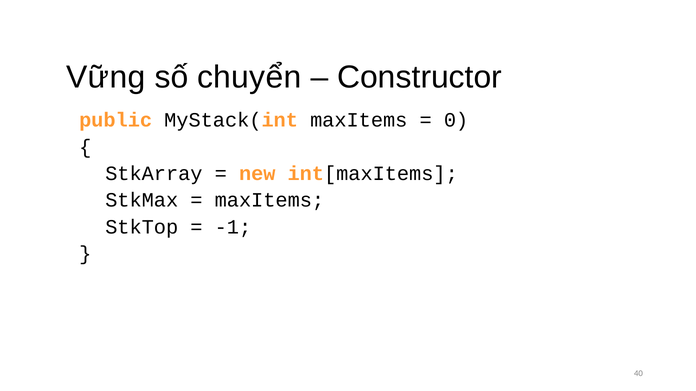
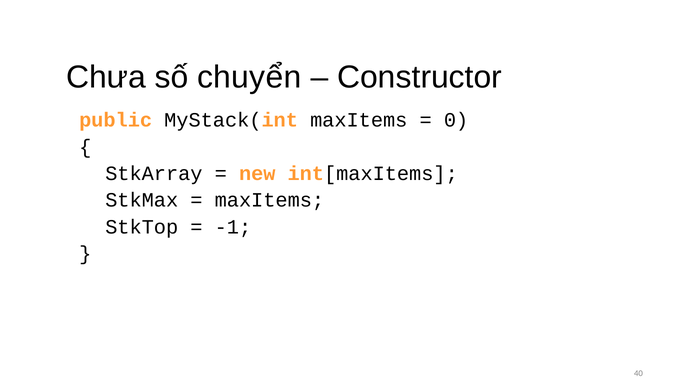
Vững: Vững -> Chưa
